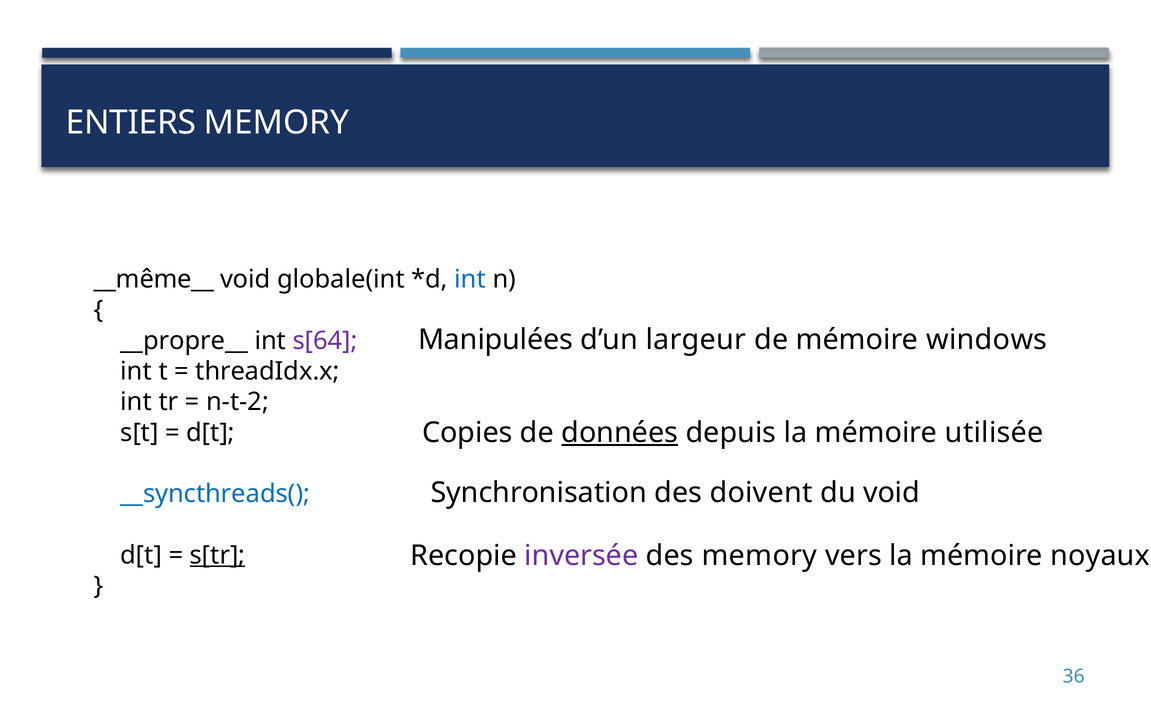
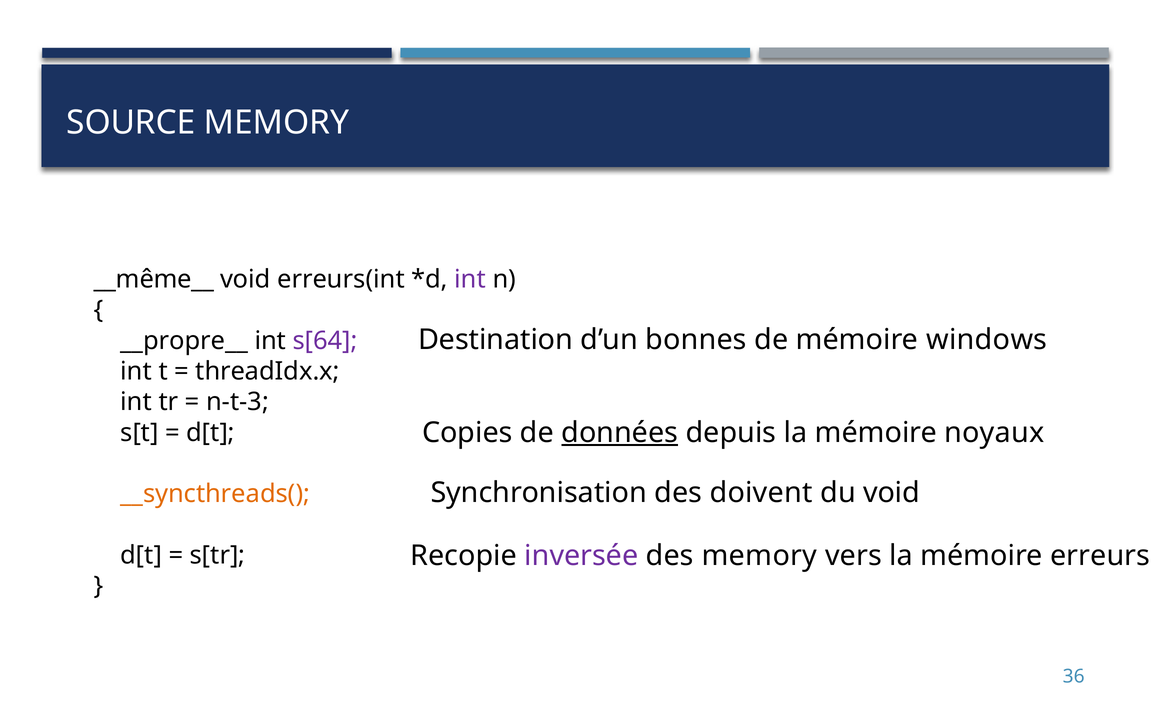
ENTIERS: ENTIERS -> SOURCE
globale(int: globale(int -> erreurs(int
int at (470, 280) colour: blue -> purple
Manipulées: Manipulées -> Destination
largeur: largeur -> bonnes
n-t-2: n-t-2 -> n-t-3
utilisée: utilisée -> noyaux
__syncthreads( colour: blue -> orange
noyaux: noyaux -> erreurs
s[tr underline: present -> none
